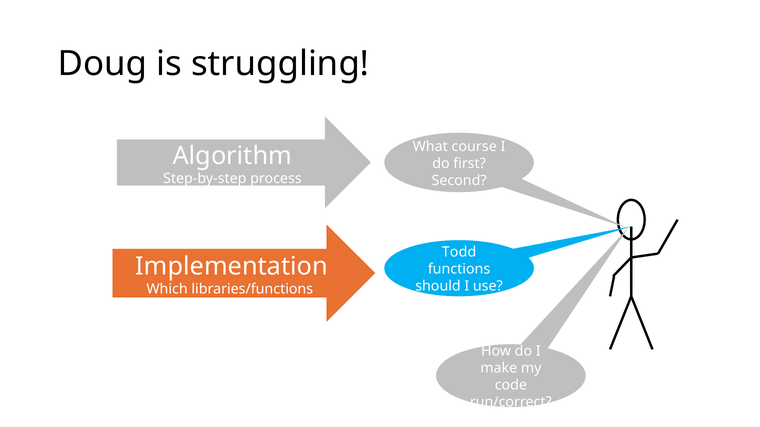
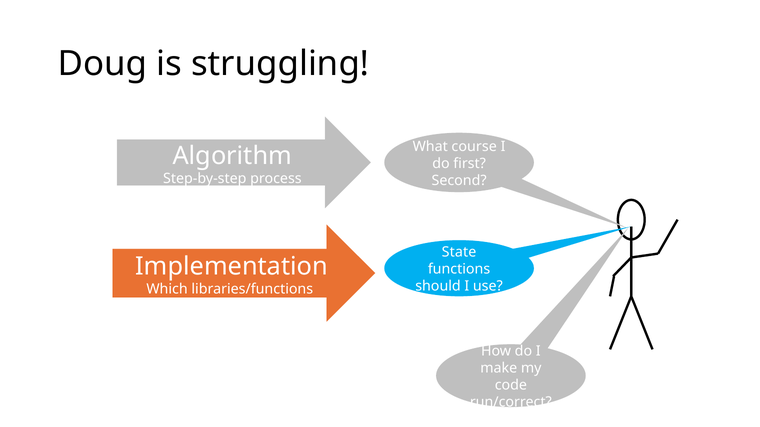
Todd: Todd -> State
